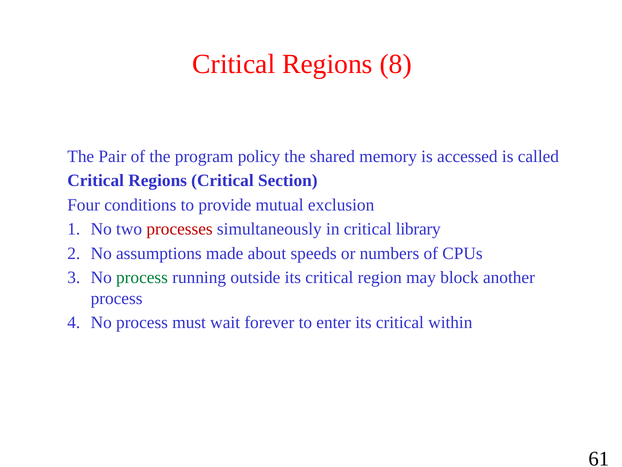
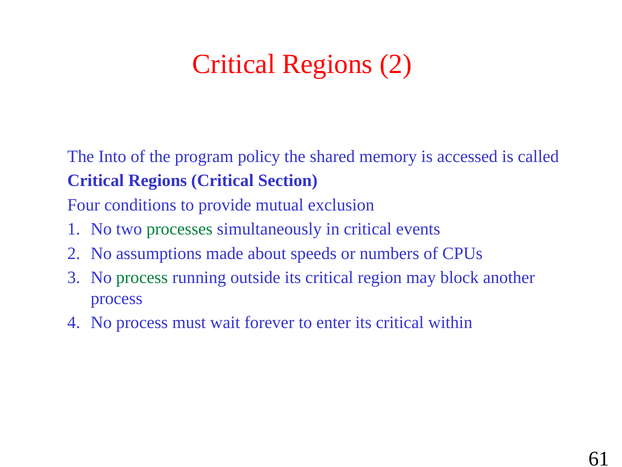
Regions 8: 8 -> 2
Pair: Pair -> Into
processes colour: red -> green
library: library -> events
